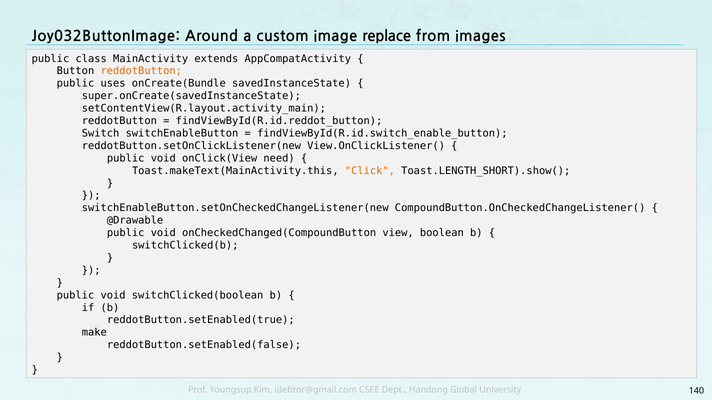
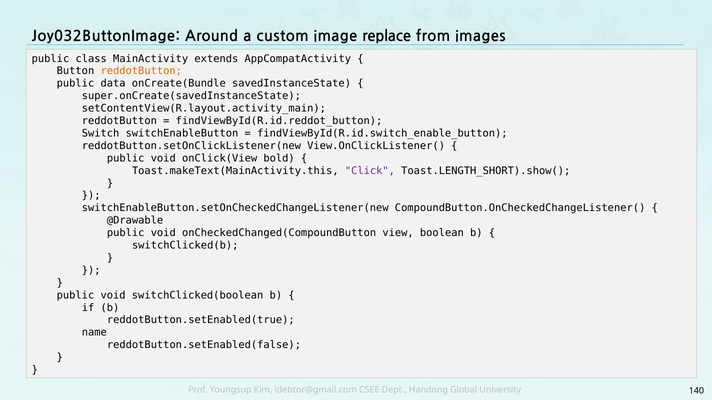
uses: uses -> data
need: need -> bold
Click colour: orange -> purple
make: make -> name
